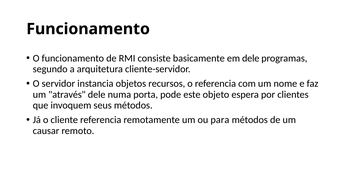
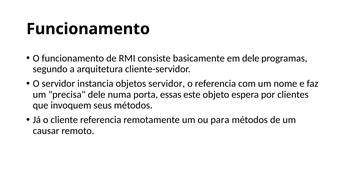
objetos recursos: recursos -> servidor
através: através -> precisa
pode: pode -> essas
